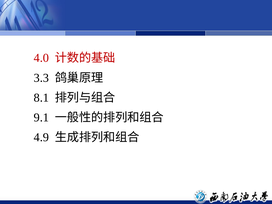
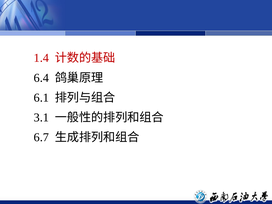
4.0: 4.0 -> 1.4
3.3: 3.3 -> 6.4
8.1: 8.1 -> 6.1
9.1: 9.1 -> 3.1
4.9: 4.9 -> 6.7
